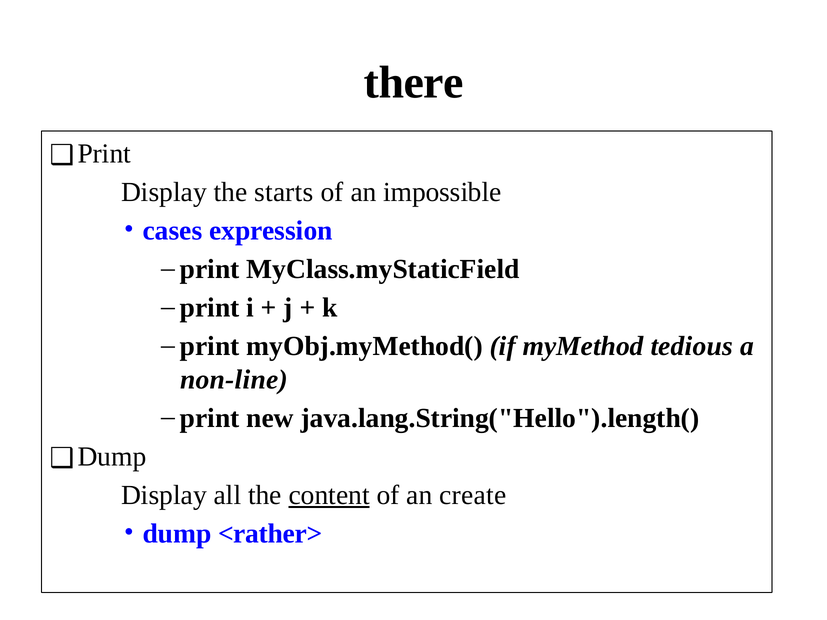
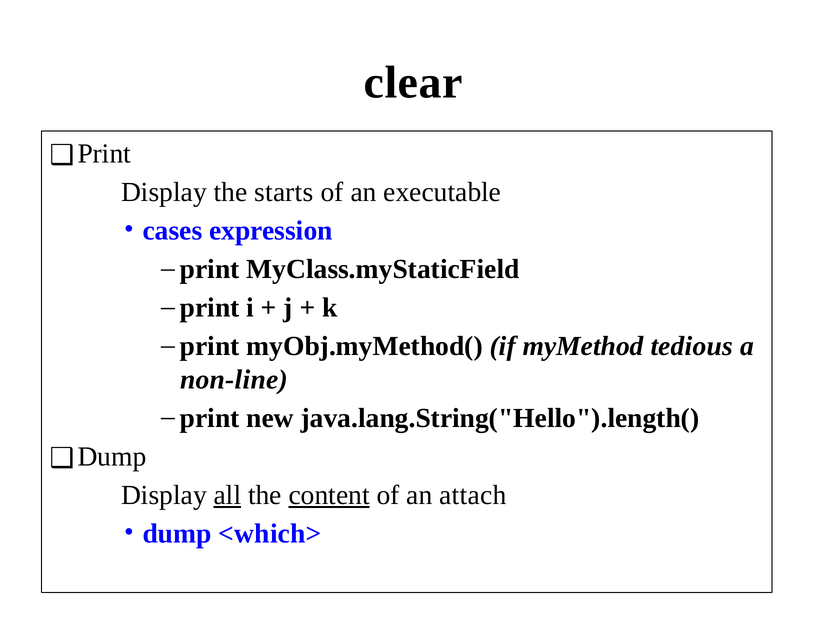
there: there -> clear
impossible: impossible -> executable
all underline: none -> present
create: create -> attach
<rather>: <rather> -> <which>
